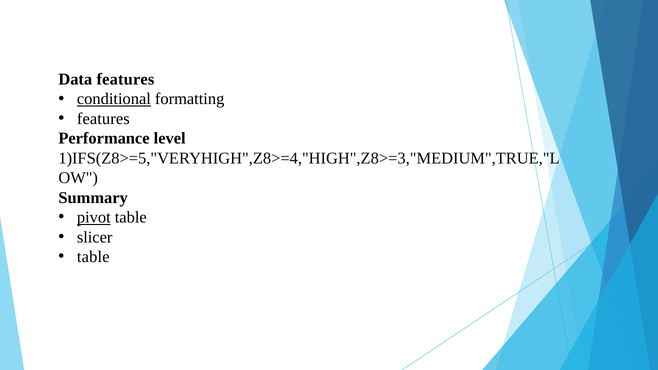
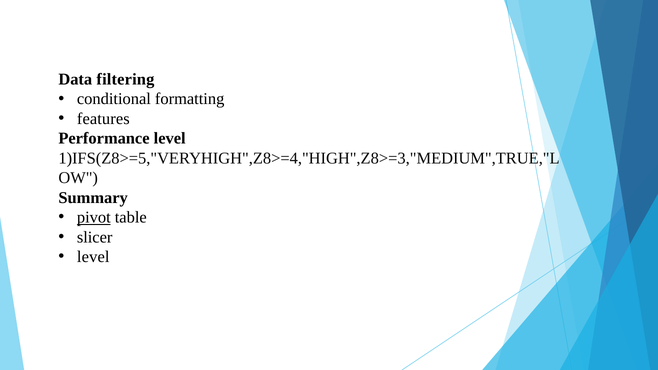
Data features: features -> filtering
conditional underline: present -> none
table at (93, 257): table -> level
